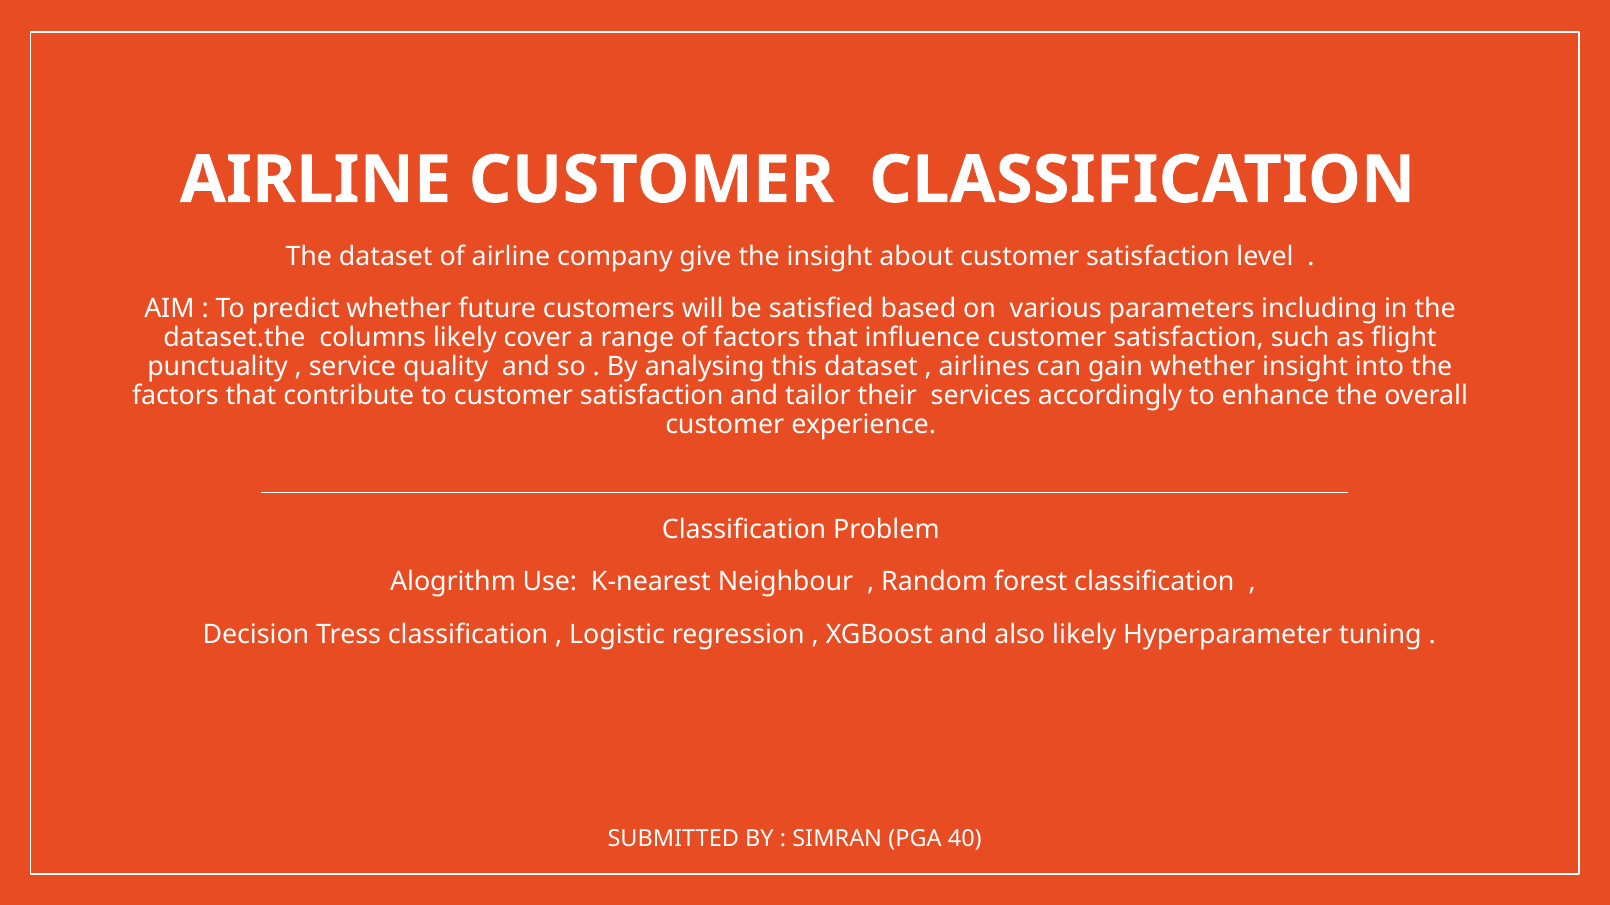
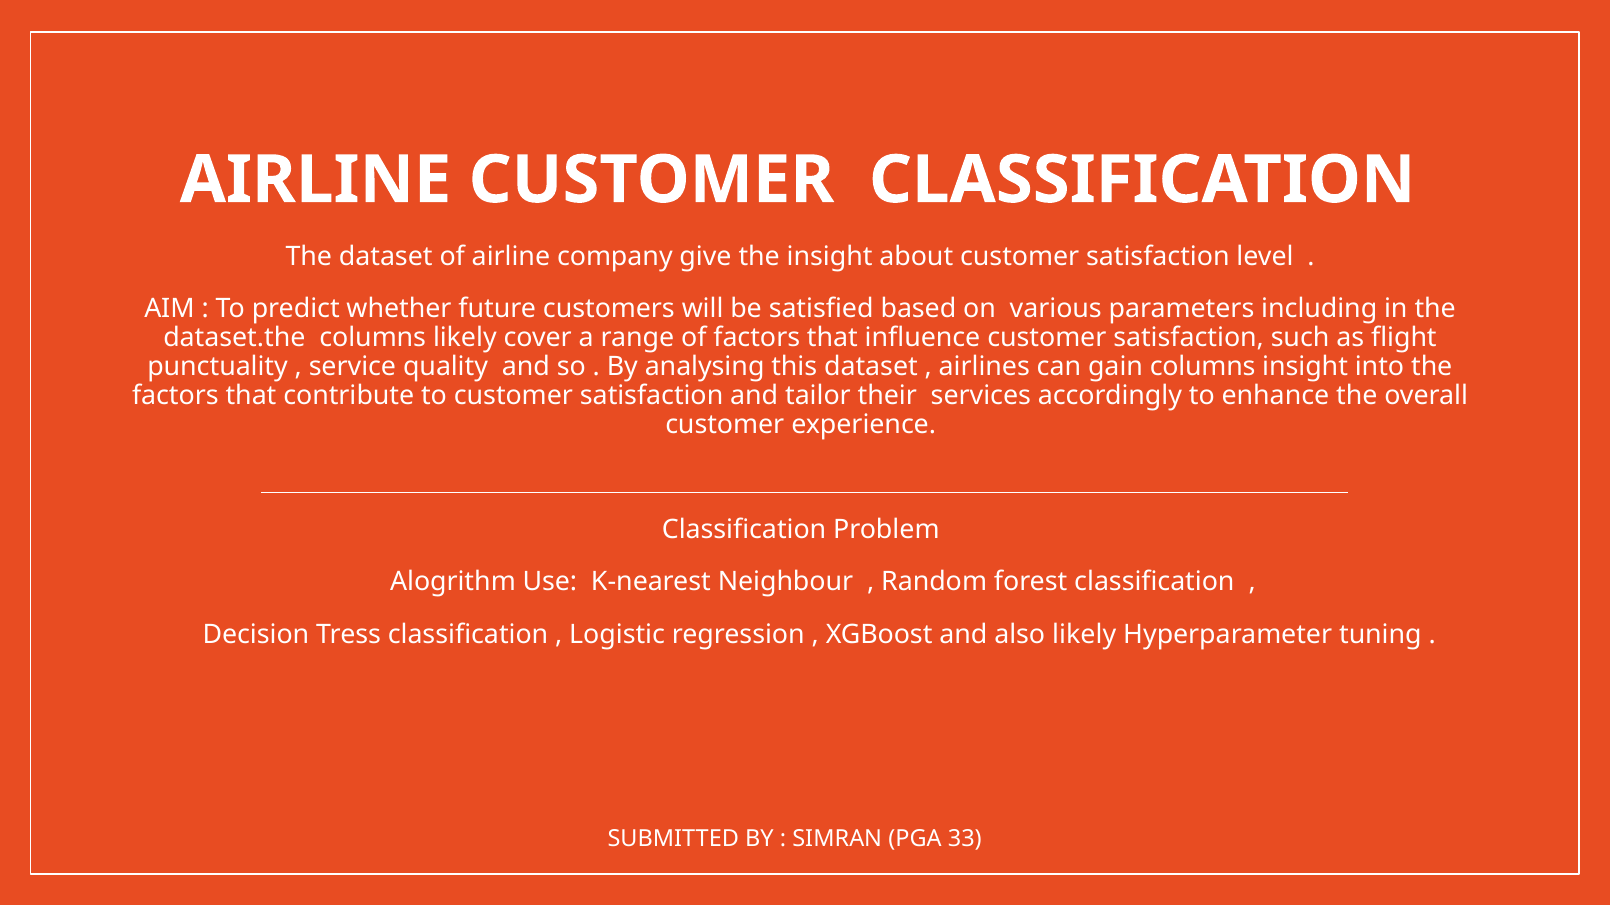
gain whether: whether -> columns
40: 40 -> 33
